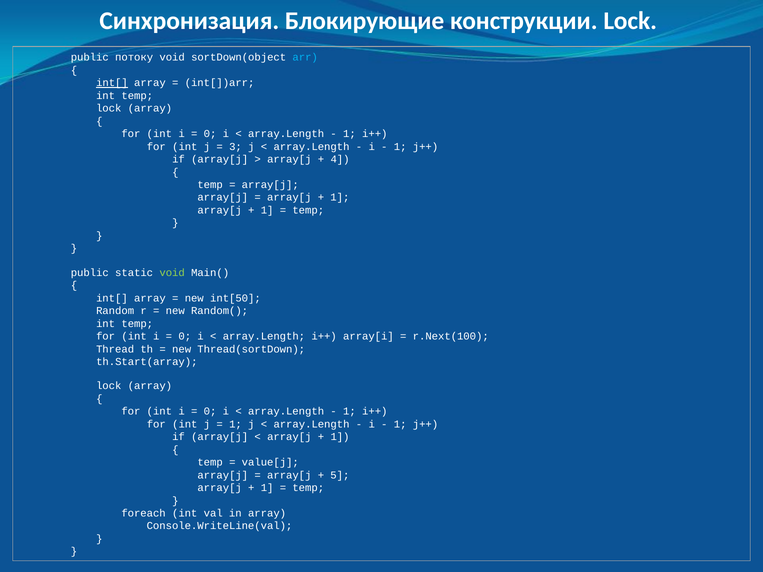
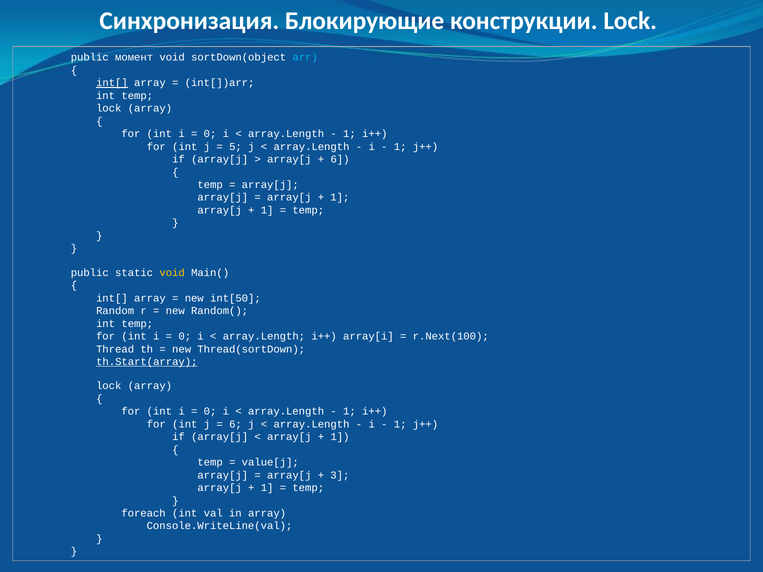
потоку: потоку -> момент
3: 3 -> 5
4 at (340, 159): 4 -> 6
void at (172, 273) colour: light green -> yellow
th.Start(array underline: none -> present
1 at (235, 424): 1 -> 6
5: 5 -> 3
